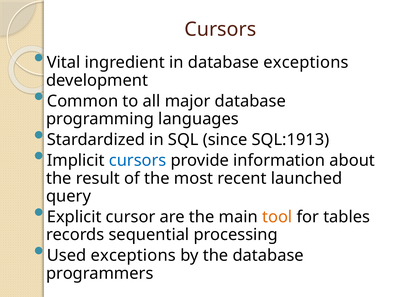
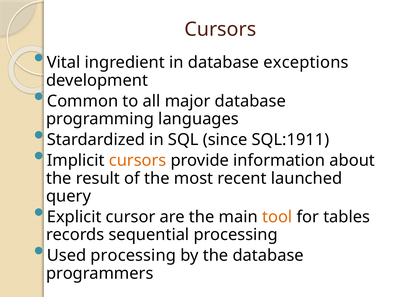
SQL:1913: SQL:1913 -> SQL:1911
cursors at (138, 160) colour: blue -> orange
Used exceptions: exceptions -> processing
